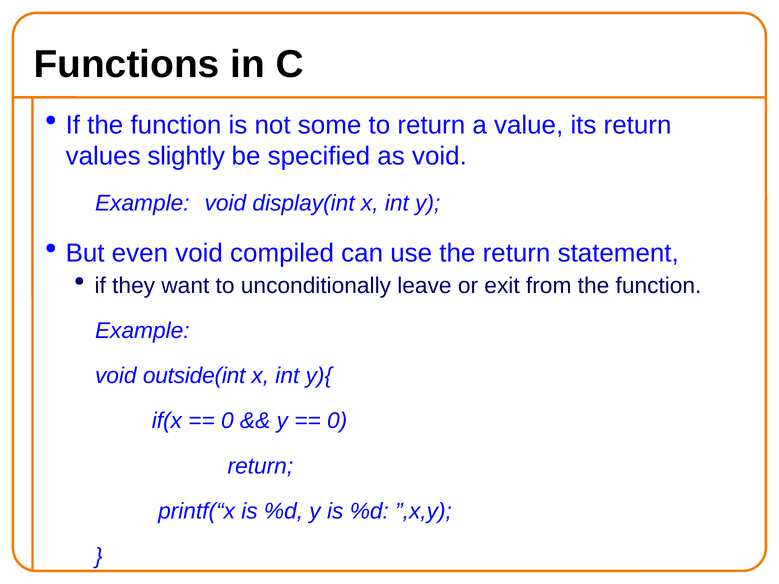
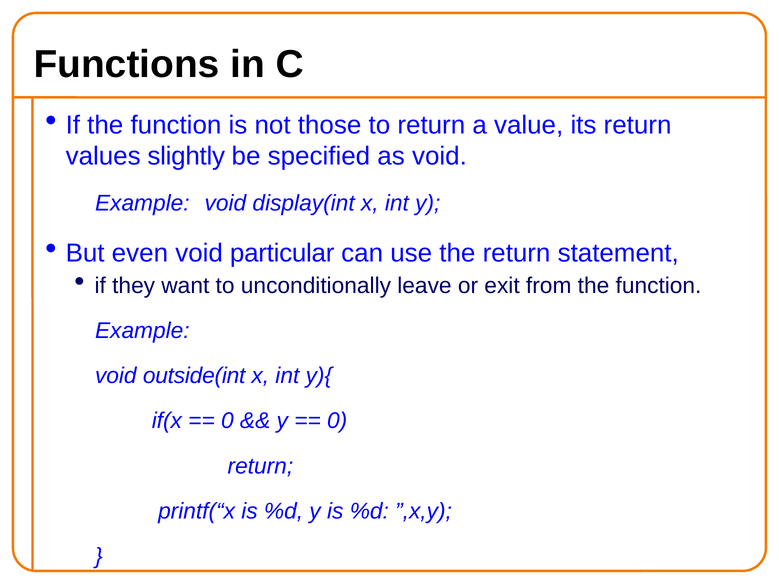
some: some -> those
compiled: compiled -> particular
